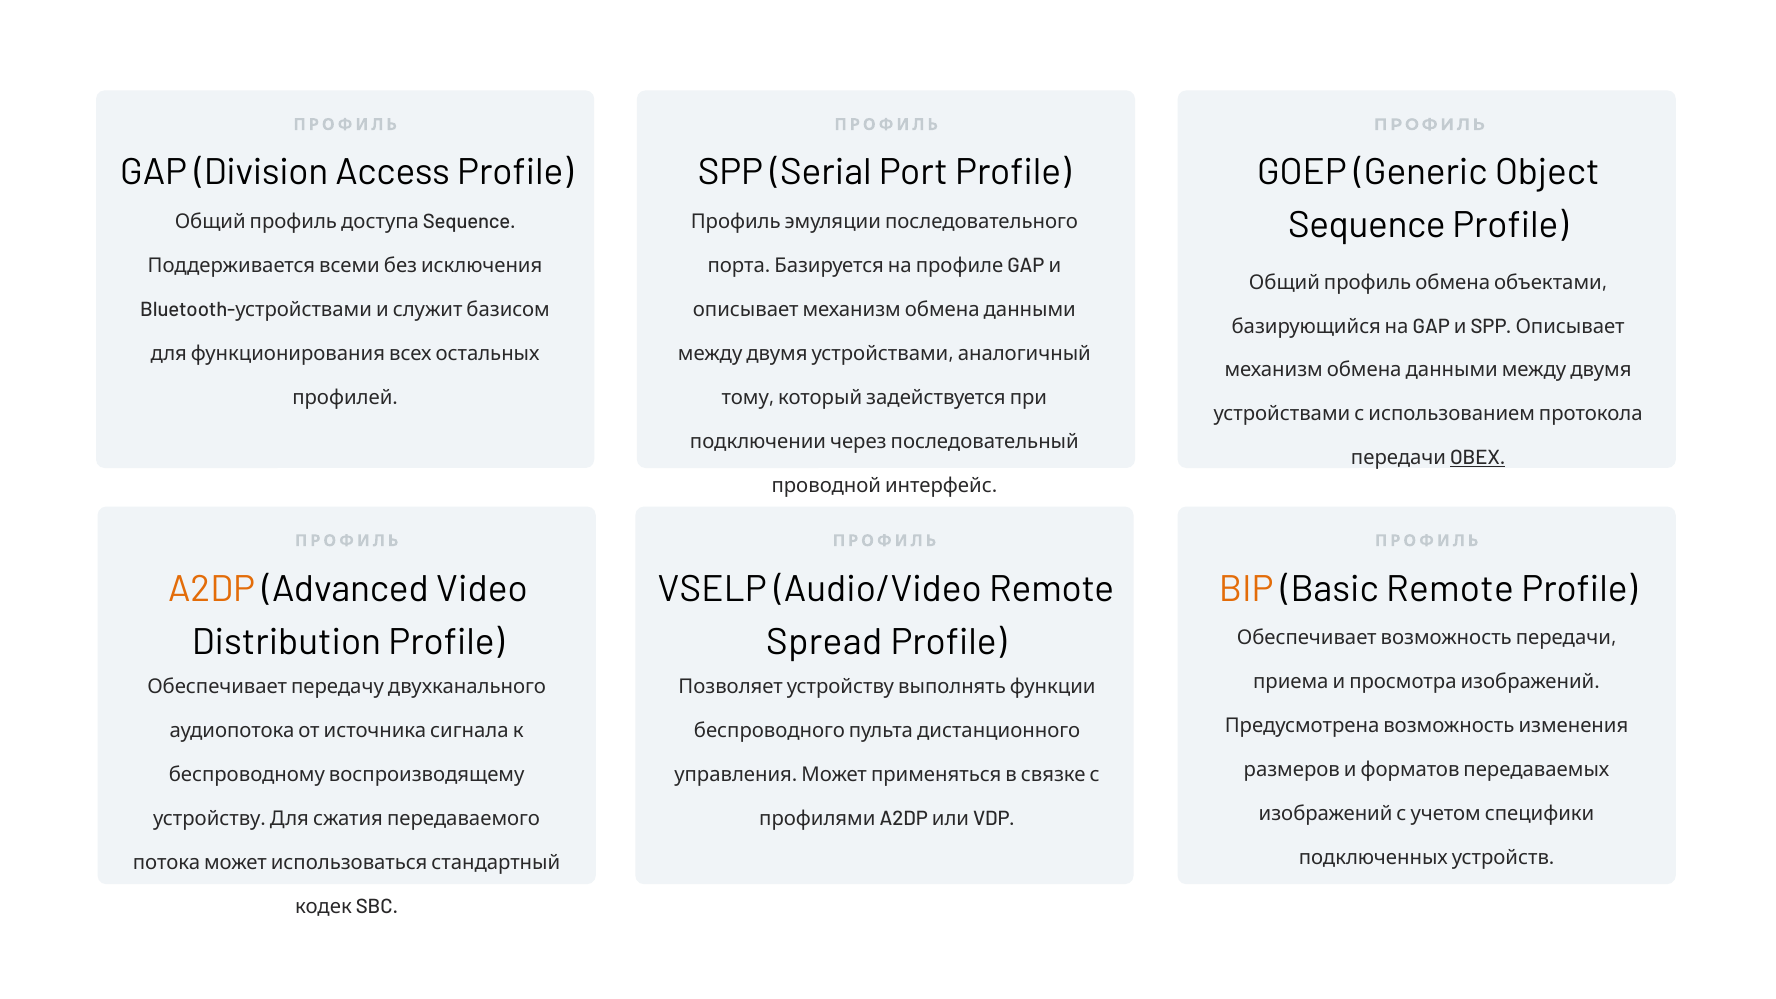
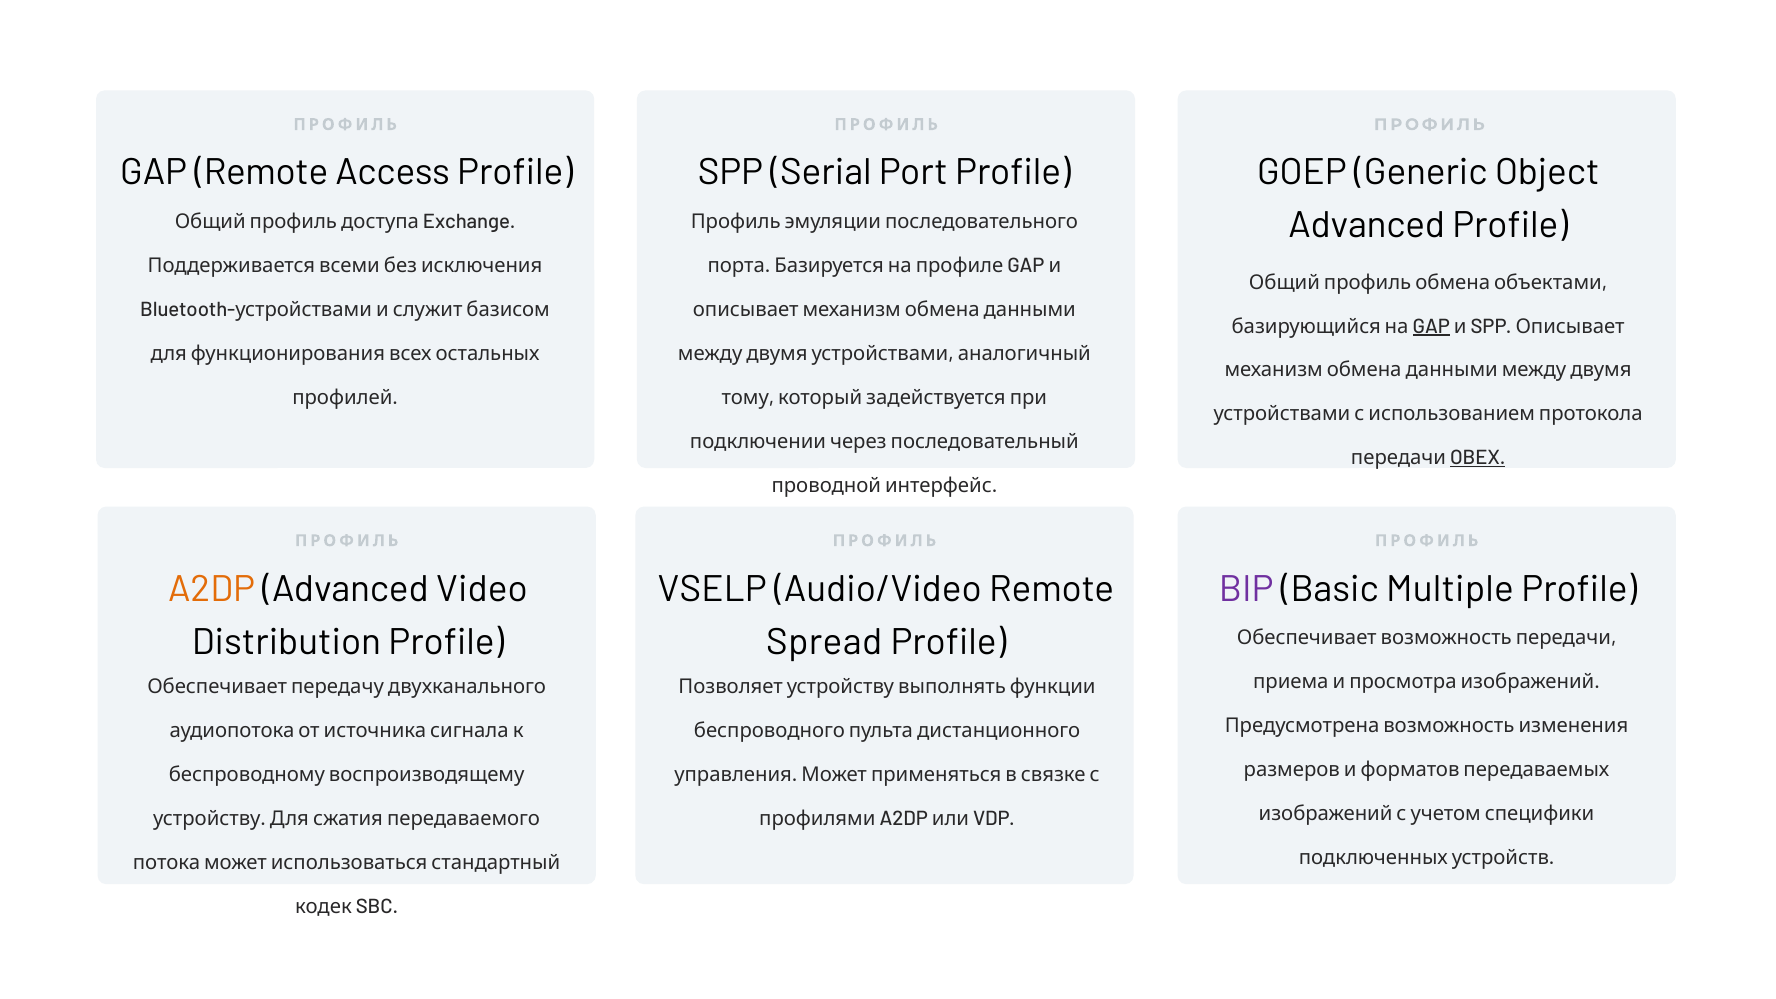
GAP Division: Division -> Remote
Sequence at (1367, 226): Sequence -> Advanced
Sequence at (469, 222): Sequence -> Exchange
GAP at (1431, 326) underline: none -> present
BIP colour: orange -> purple
Basic Remote: Remote -> Multiple
